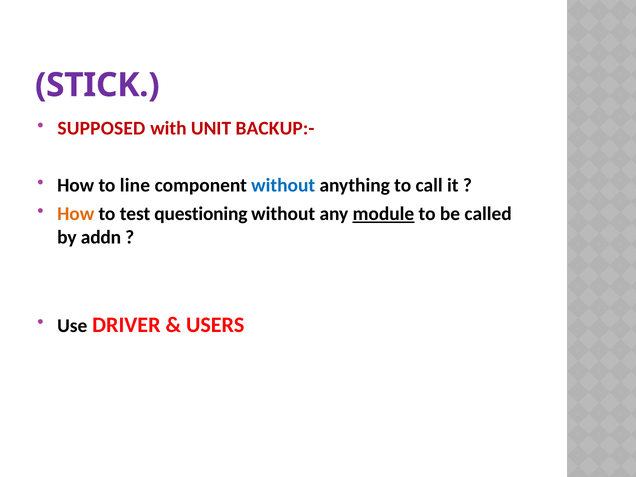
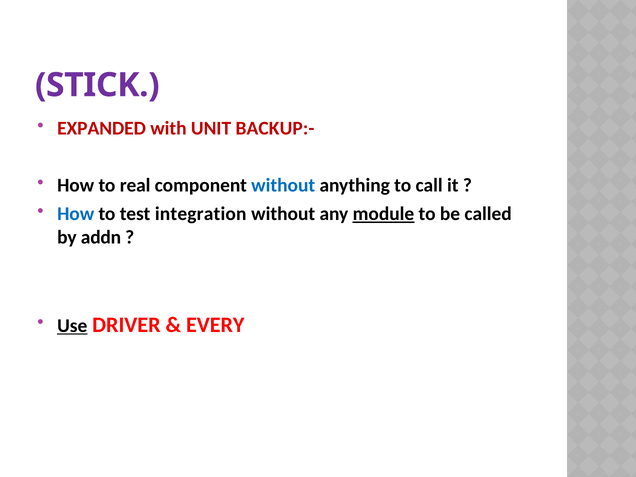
SUPPOSED: SUPPOSED -> EXPANDED
line: line -> real
How at (76, 214) colour: orange -> blue
questioning: questioning -> integration
Use underline: none -> present
USERS: USERS -> EVERY
